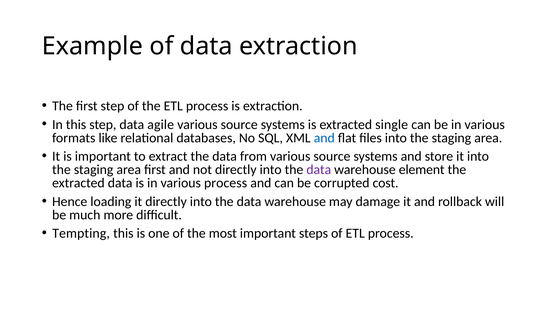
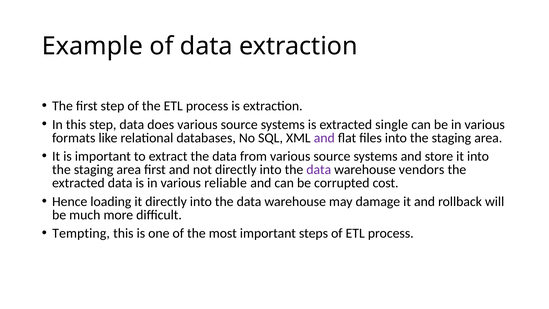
agile: agile -> does
and at (324, 138) colour: blue -> purple
element: element -> vendors
various process: process -> reliable
